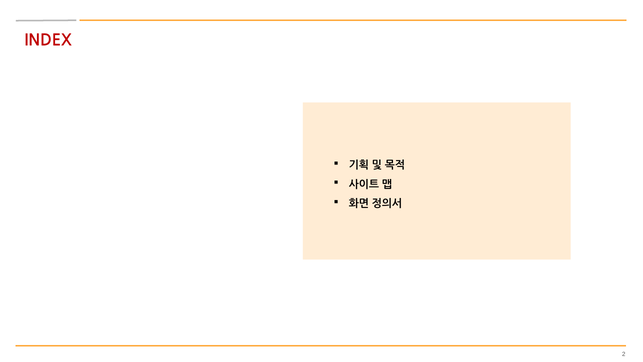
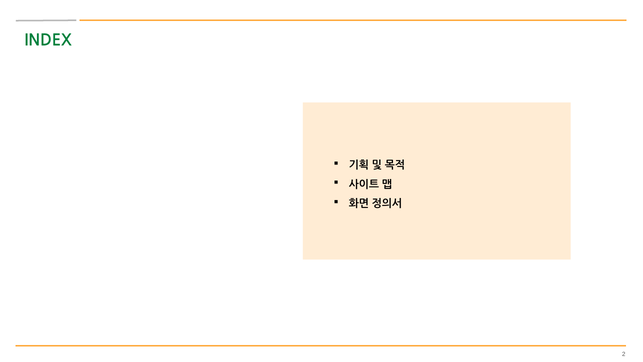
INDEX colour: red -> green
